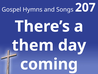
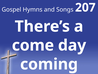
them: them -> come
